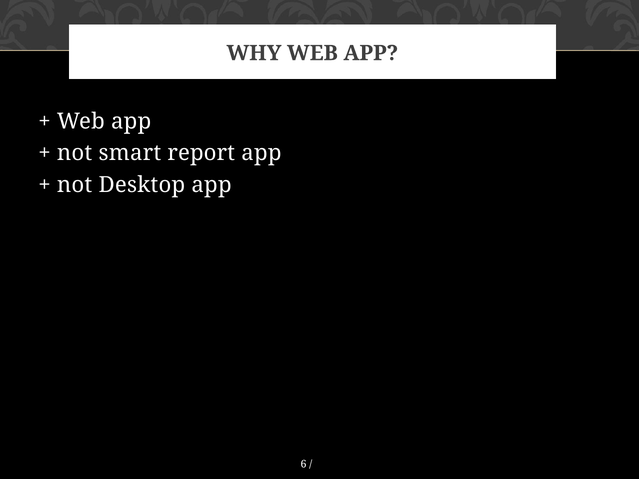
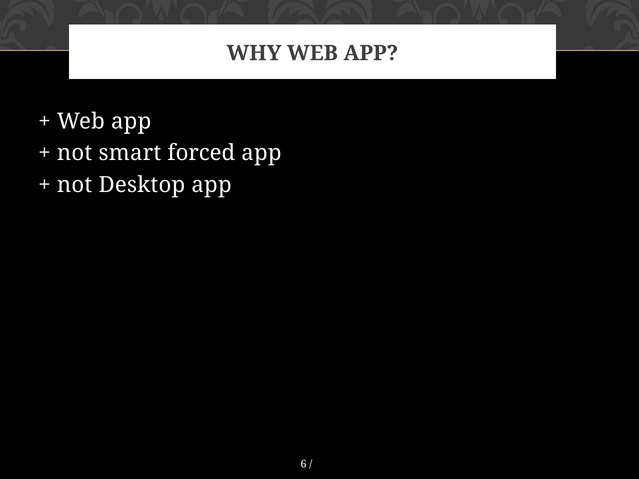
report: report -> forced
